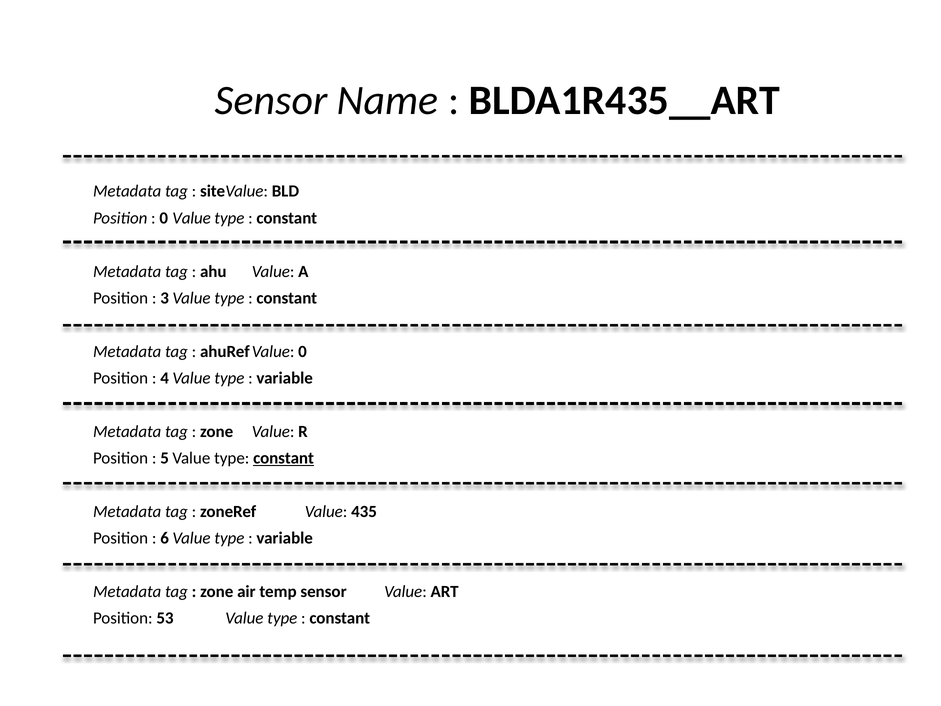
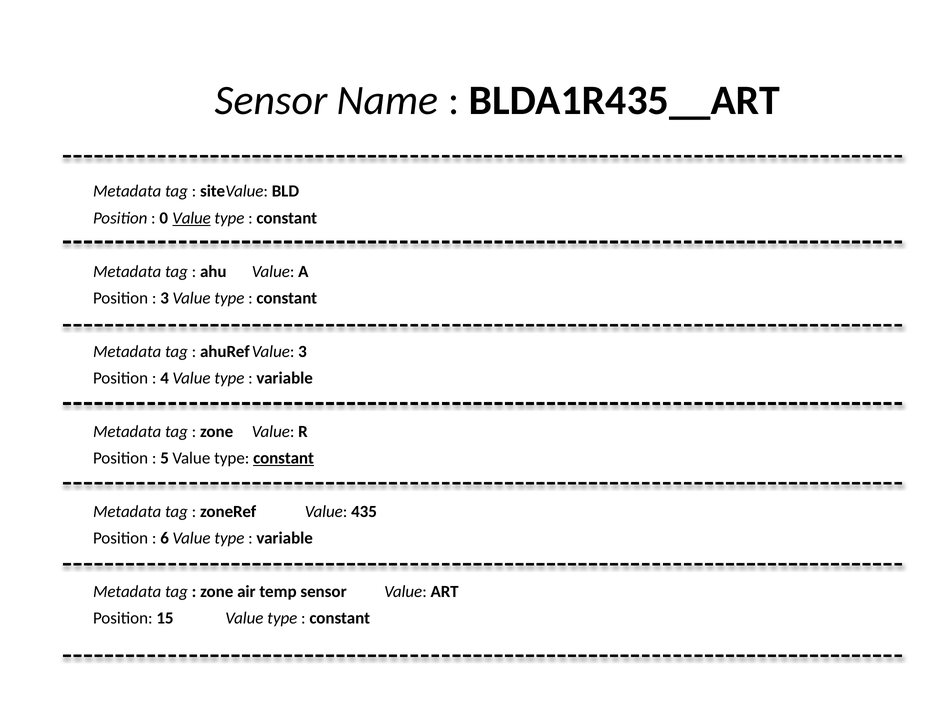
Value at (192, 218) underline: none -> present
0 at (303, 351): 0 -> 3
53: 53 -> 15
